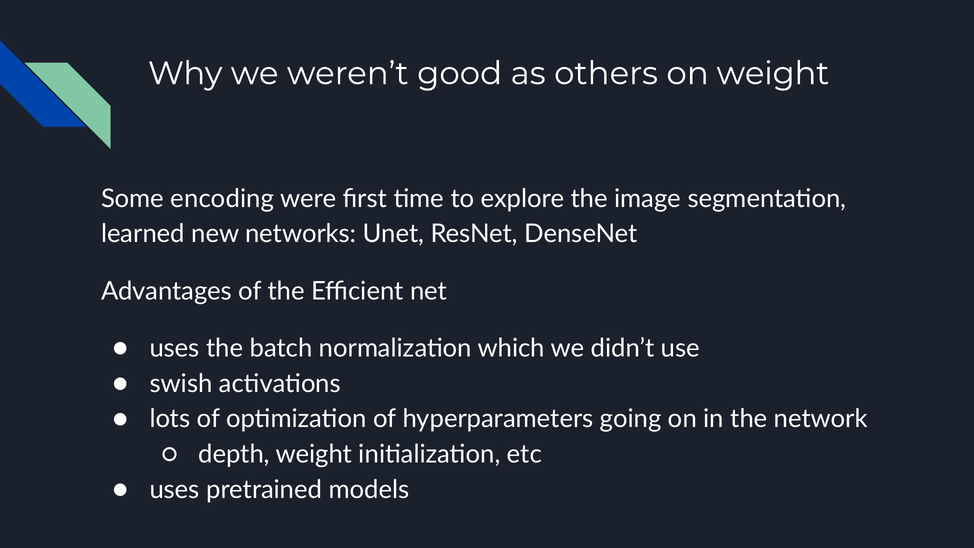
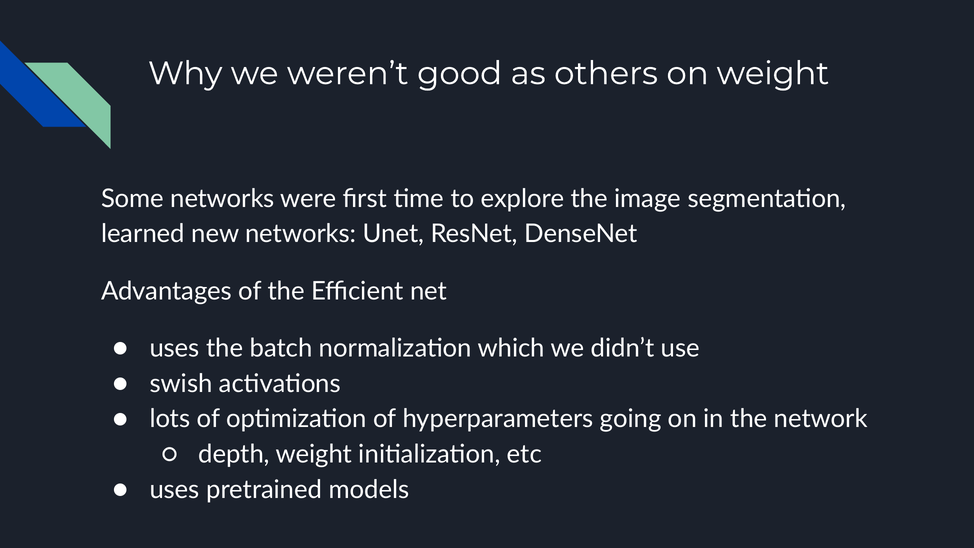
Some encoding: encoding -> networks
